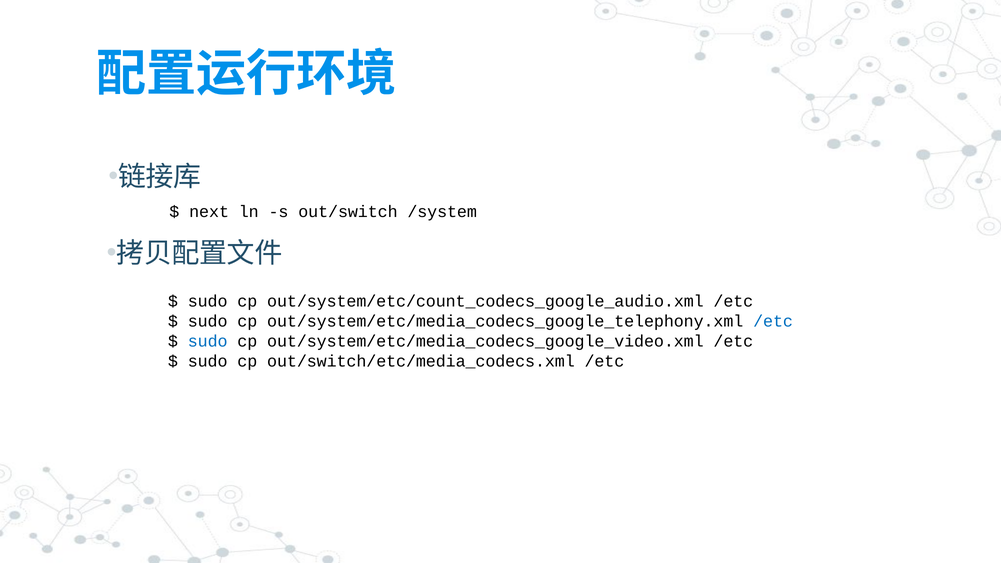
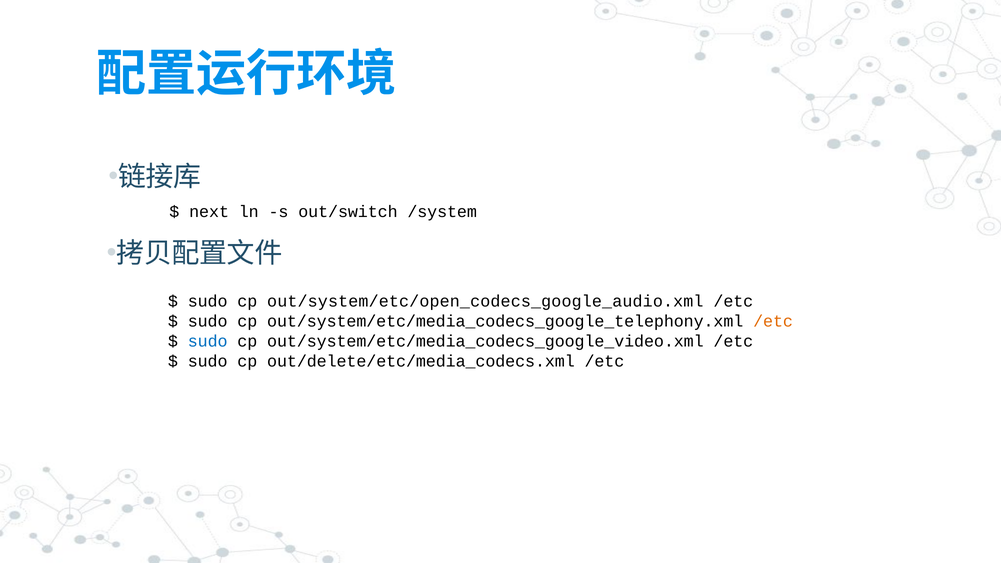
out/system/etc/count_codecs_google_audio.xml: out/system/etc/count_codecs_google_audio.xml -> out/system/etc/open_codecs_google_audio.xml
/etc at (773, 321) colour: blue -> orange
out/switch/etc/media_codecs.xml: out/switch/etc/media_codecs.xml -> out/delete/etc/media_codecs.xml
